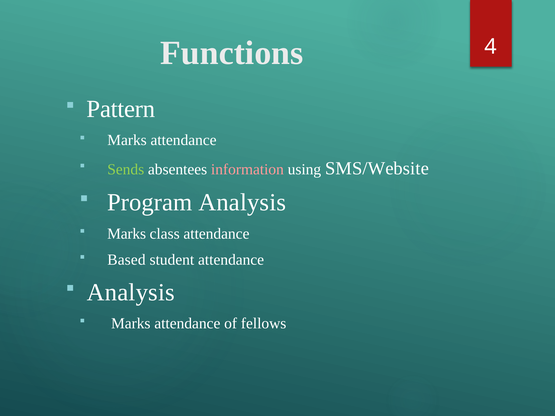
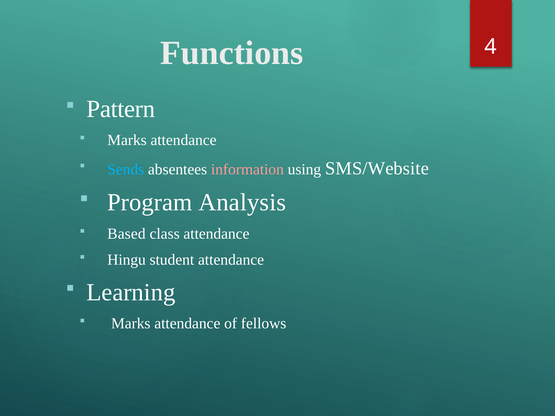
Sends colour: light green -> light blue
Marks at (127, 234): Marks -> Based
Based: Based -> Hingu
Analysis at (131, 292): Analysis -> Learning
